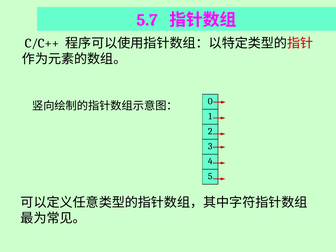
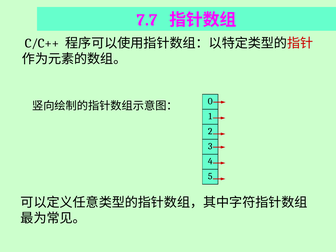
5.7: 5.7 -> 7.7
